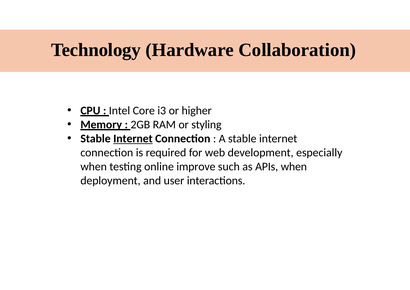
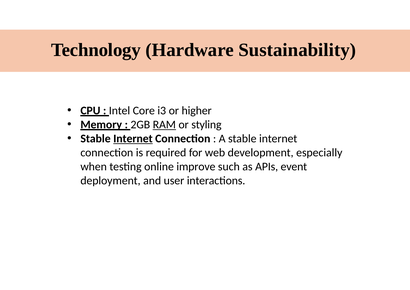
Collaboration: Collaboration -> Sustainability
RAM underline: none -> present
APIs when: when -> event
